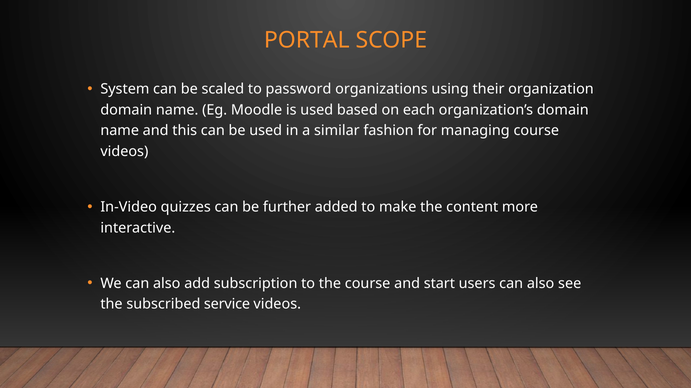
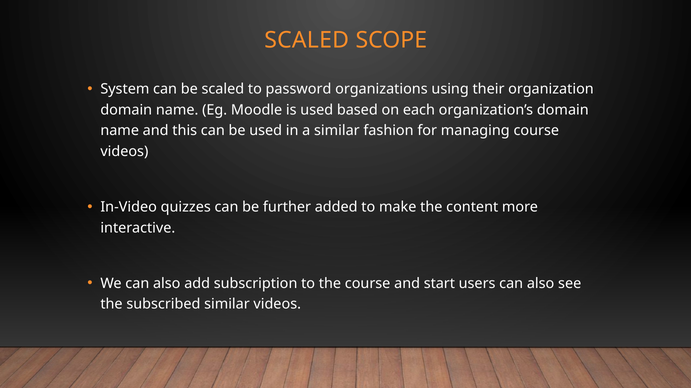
PORTAL at (307, 40): PORTAL -> SCALED
subscribed service: service -> similar
